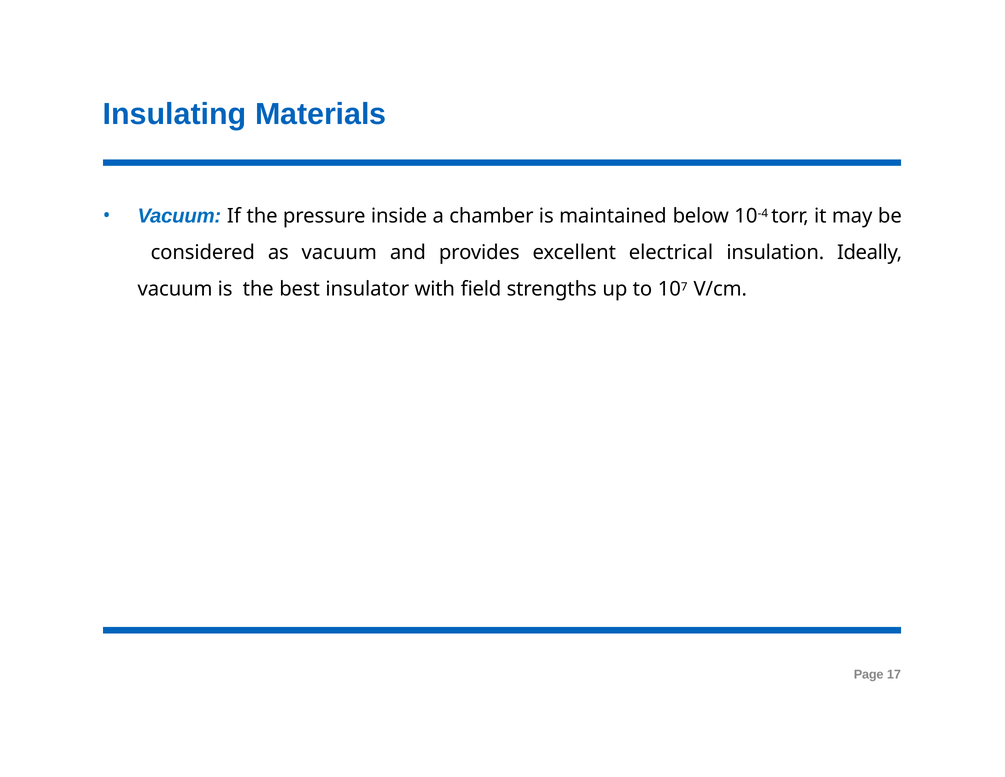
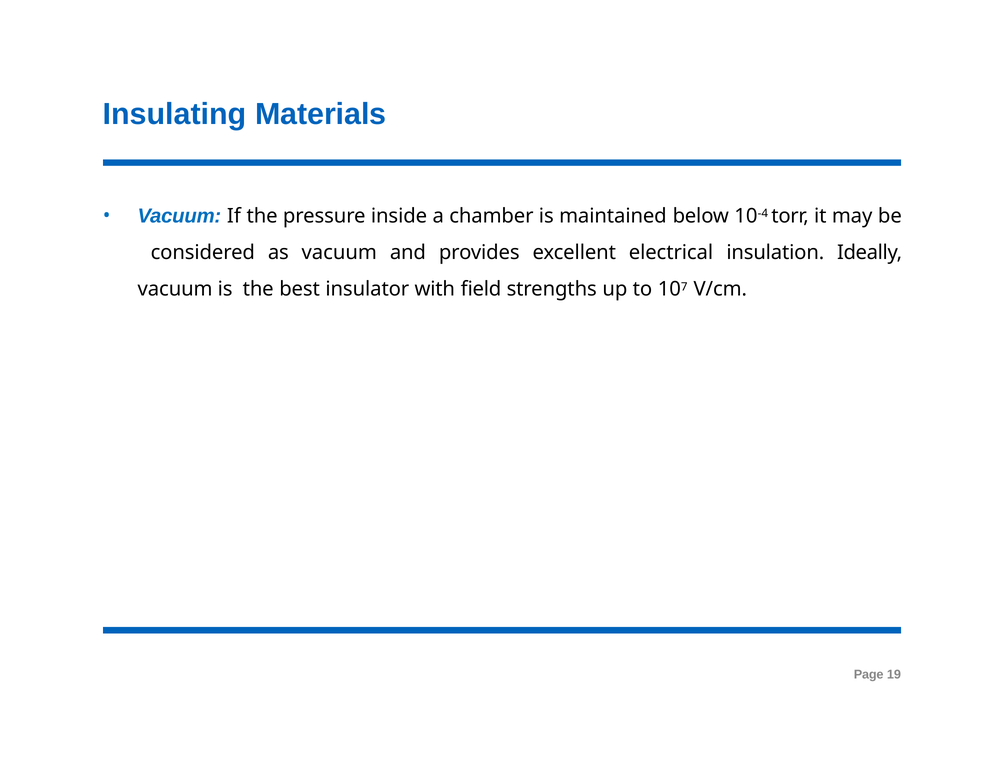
17: 17 -> 19
